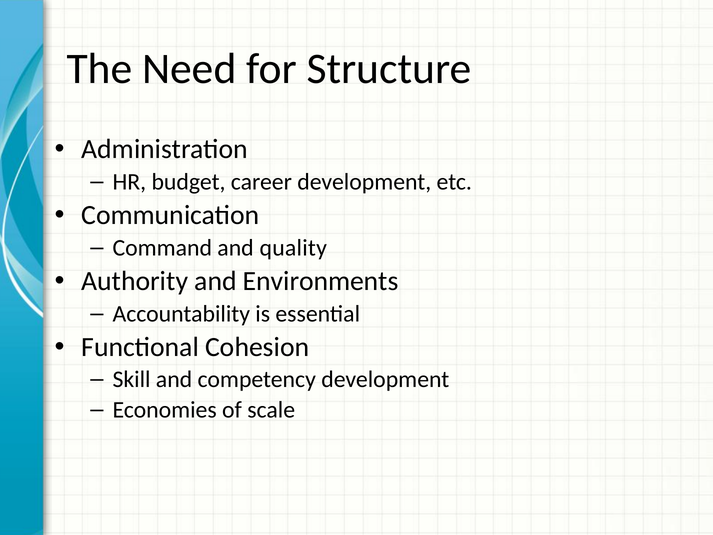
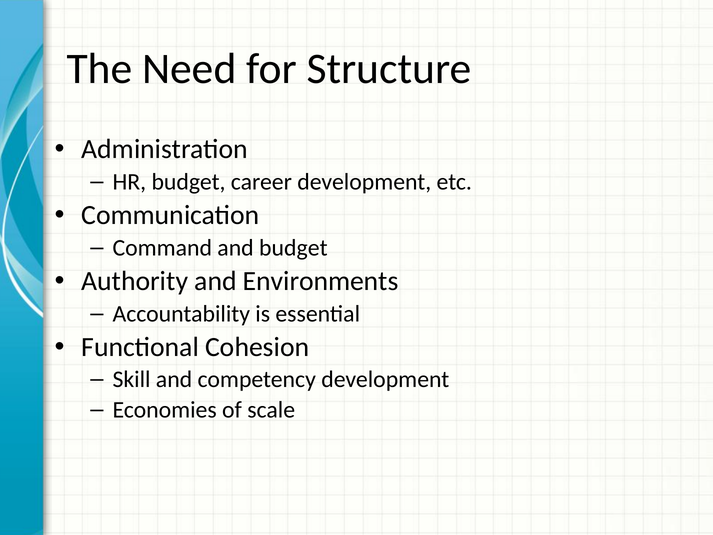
and quality: quality -> budget
